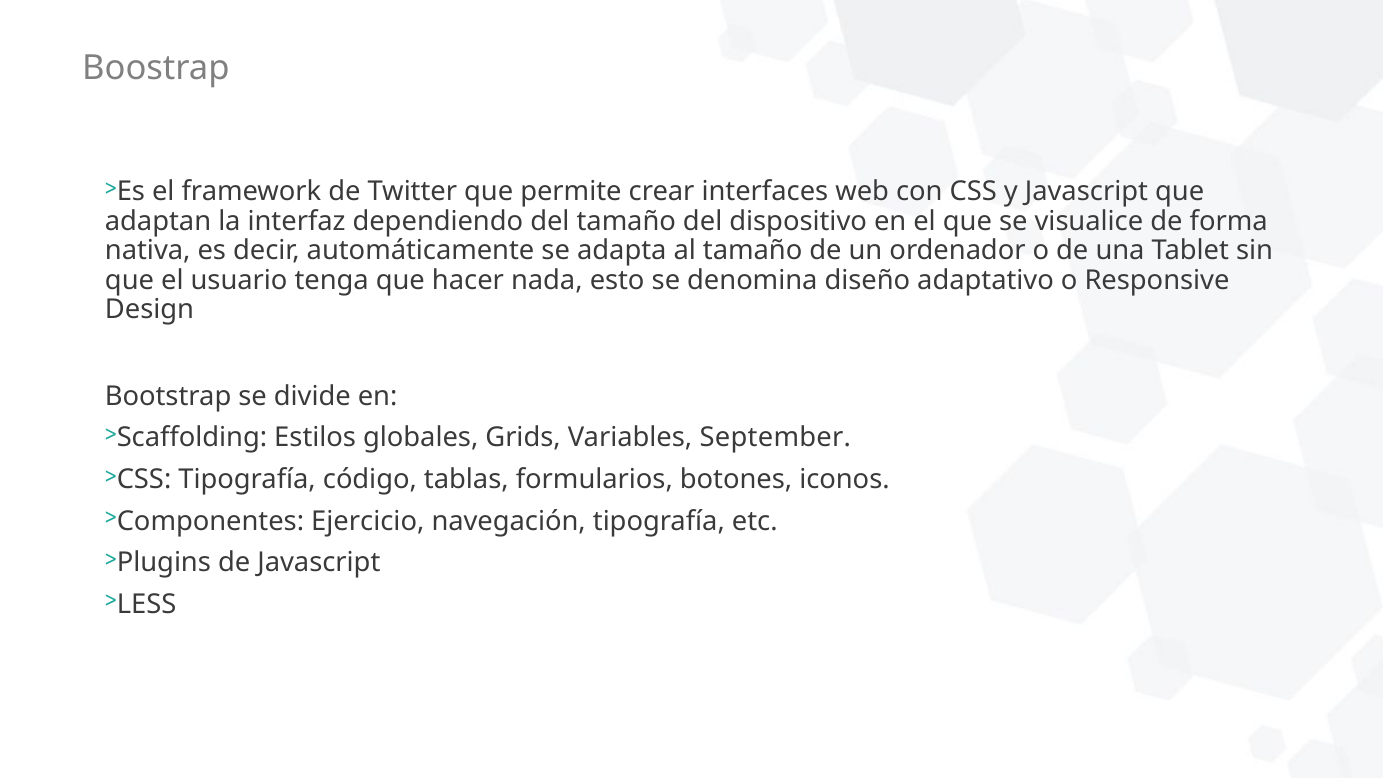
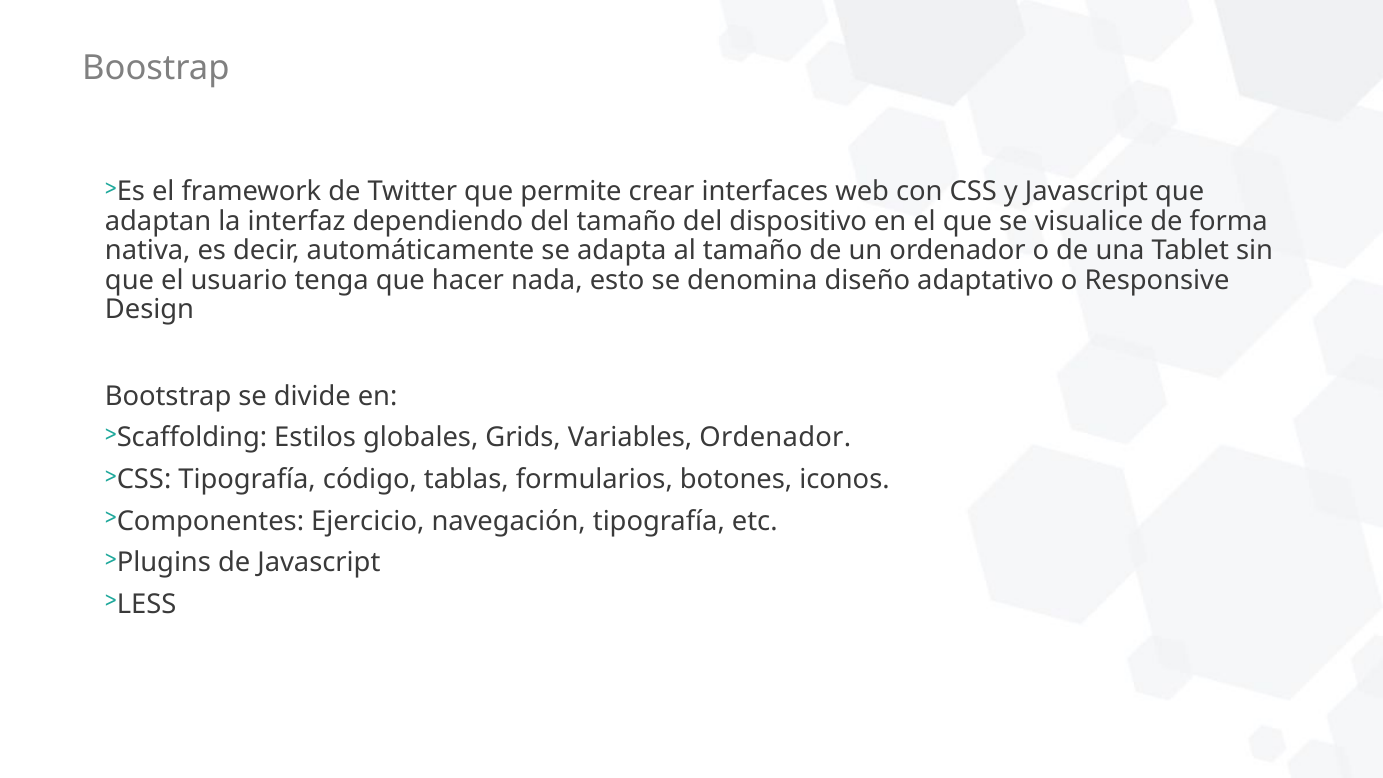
Variables September: September -> Ordenador
